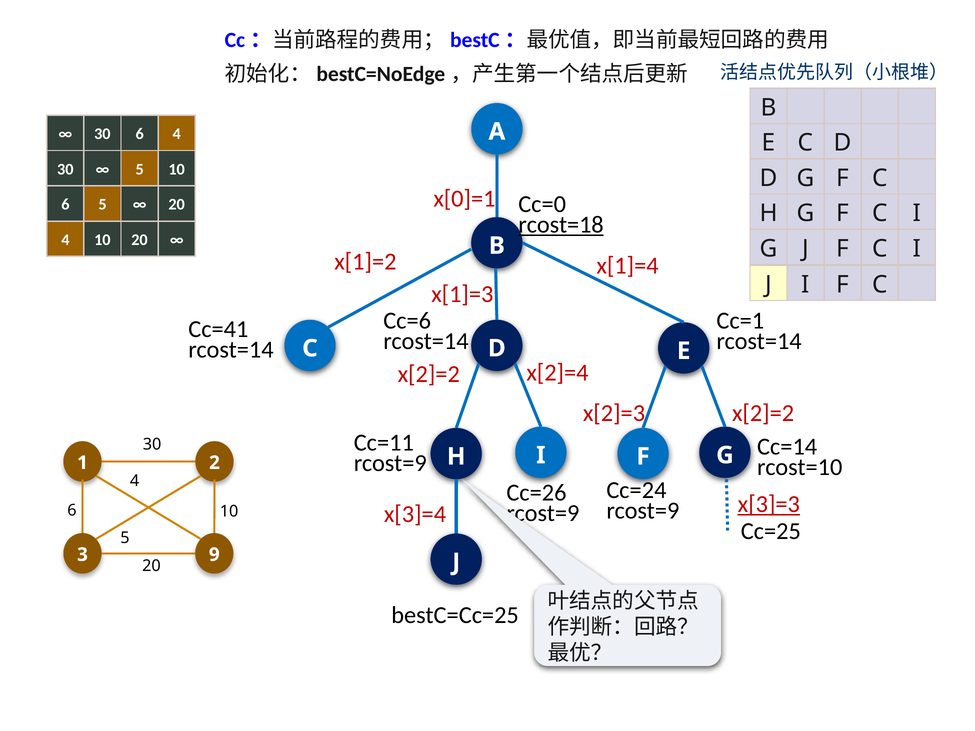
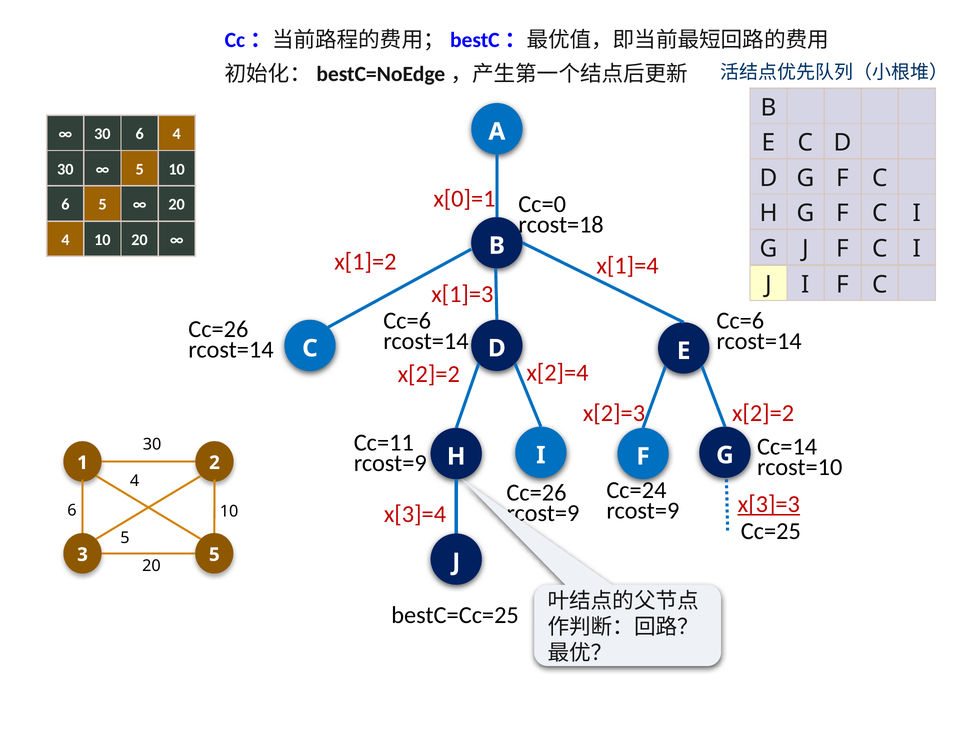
rcost=18 underline: present -> none
Cc=1 at (740, 321): Cc=1 -> Cc=6
Cc=41 at (218, 329): Cc=41 -> Cc=26
3 9: 9 -> 5
